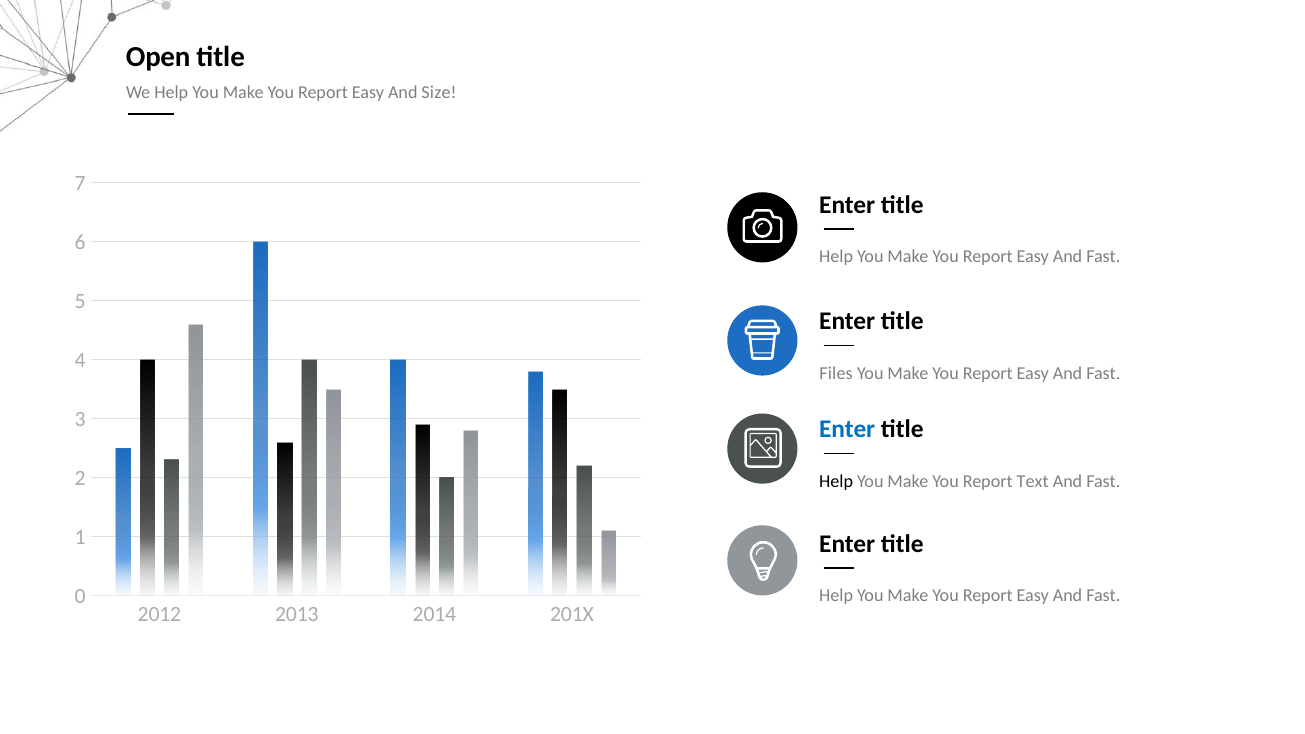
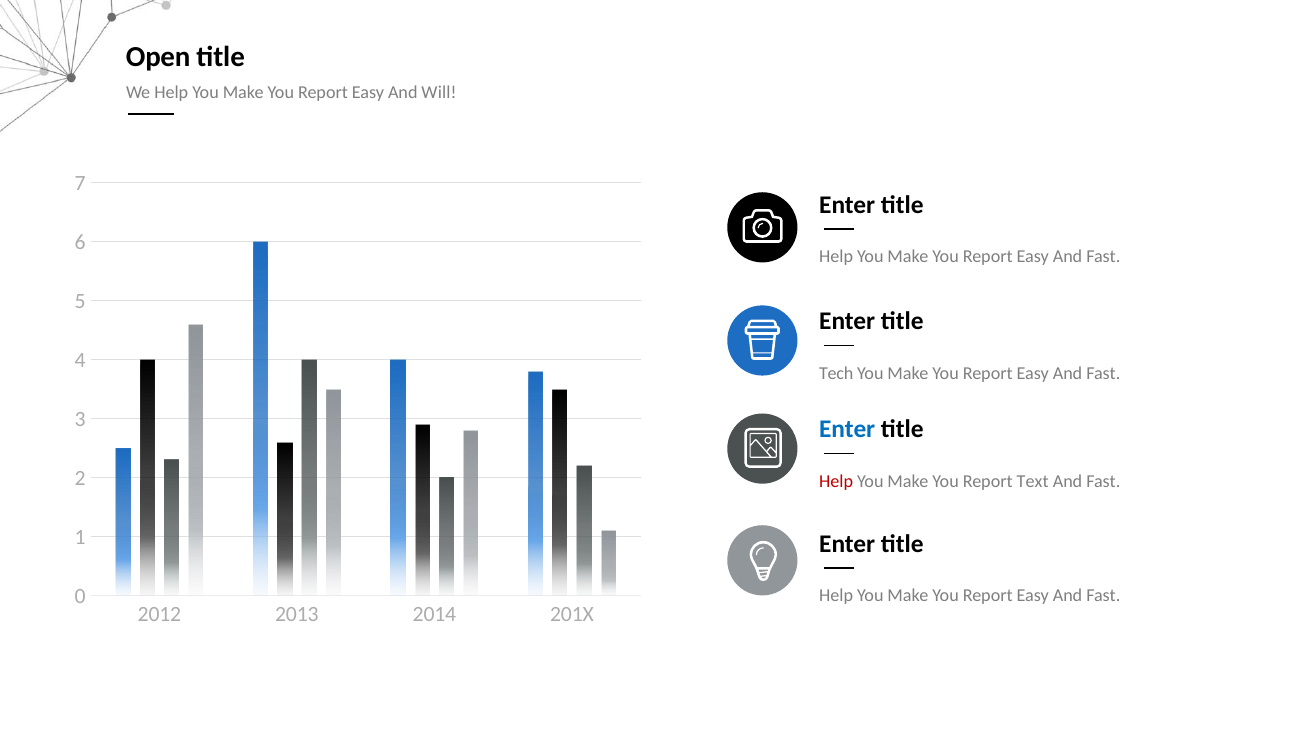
Size: Size -> Will
Files: Files -> Tech
Help at (836, 481) colour: black -> red
